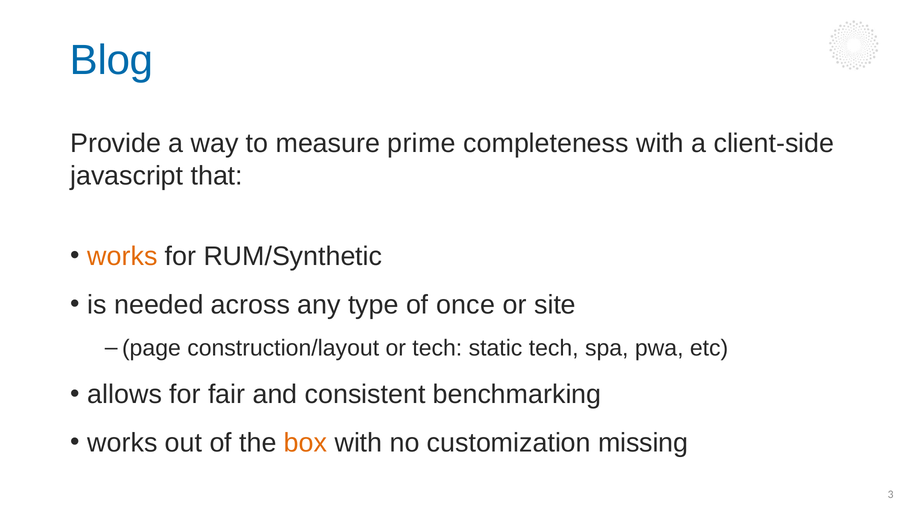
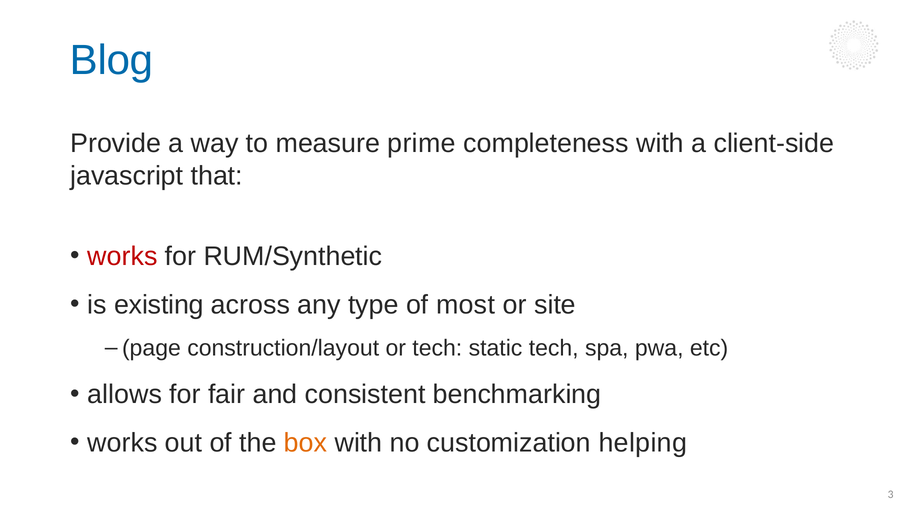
works at (122, 256) colour: orange -> red
needed: needed -> existing
once: once -> most
missing: missing -> helping
